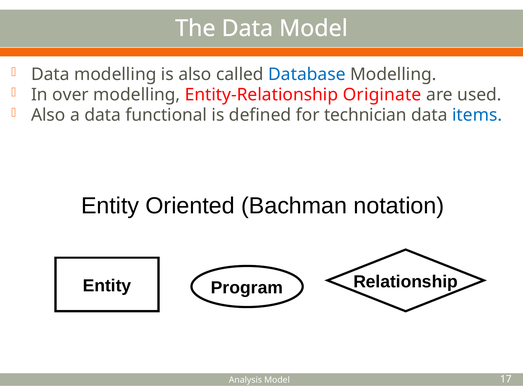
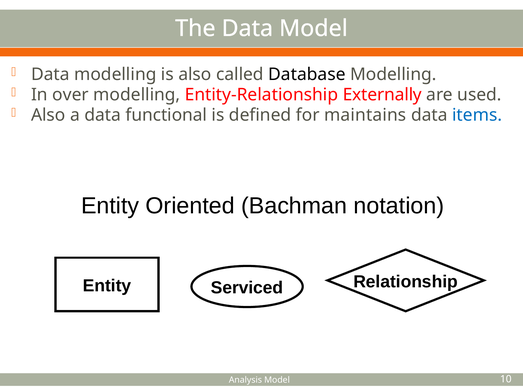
Database colour: blue -> black
Originate: Originate -> Externally
technician: technician -> maintains
Program: Program -> Serviced
17: 17 -> 10
